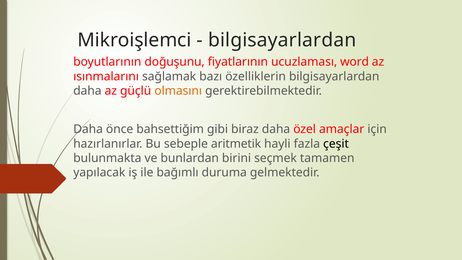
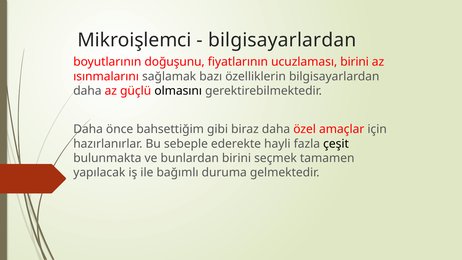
ucuzlaması word: word -> birini
olmasını colour: orange -> black
aritmetik: aritmetik -> ederekte
